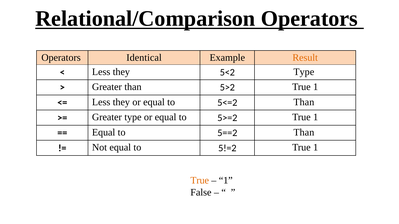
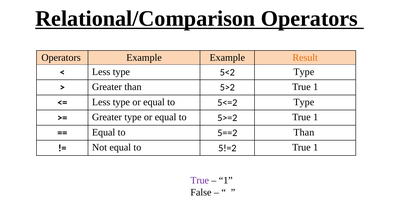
Operators Identical: Identical -> Example
they at (121, 72): they -> type
they at (121, 102): they -> type
5<=2 Than: Than -> Type
True at (200, 181) colour: orange -> purple
